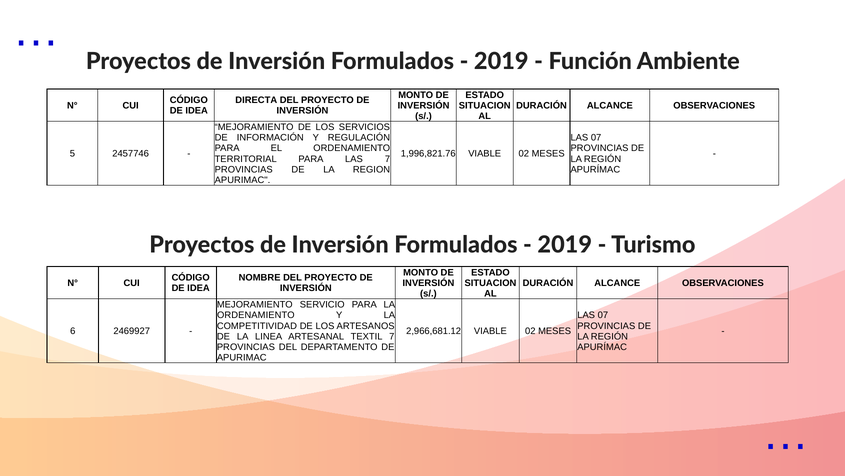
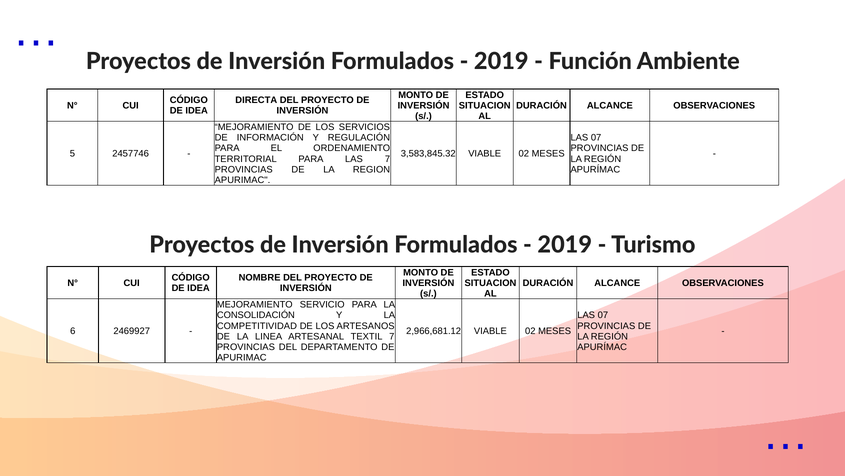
1,996,821.76: 1,996,821.76 -> 3,583,845.32
ORDENAMIENTO at (256, 315): ORDENAMIENTO -> CONSOLIDACIÓN
